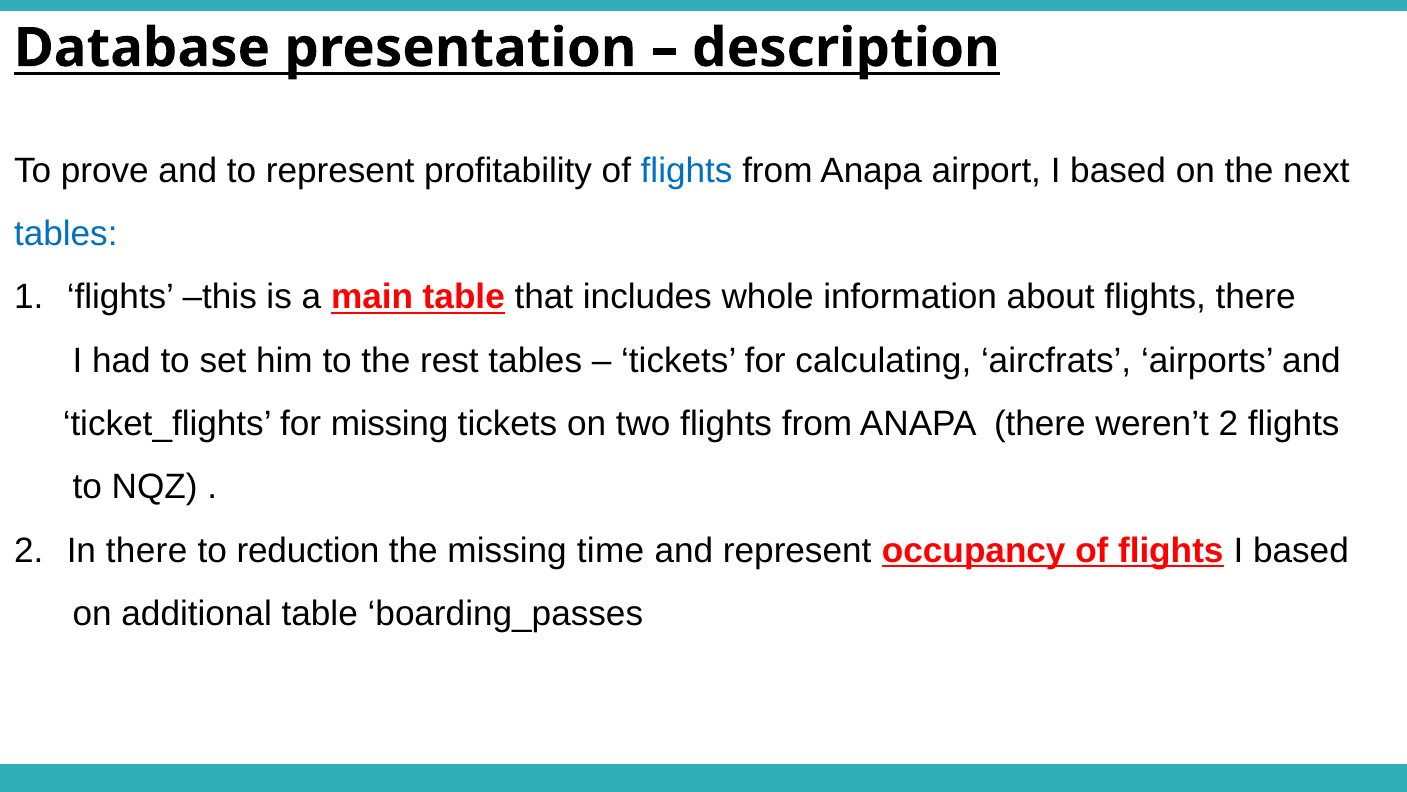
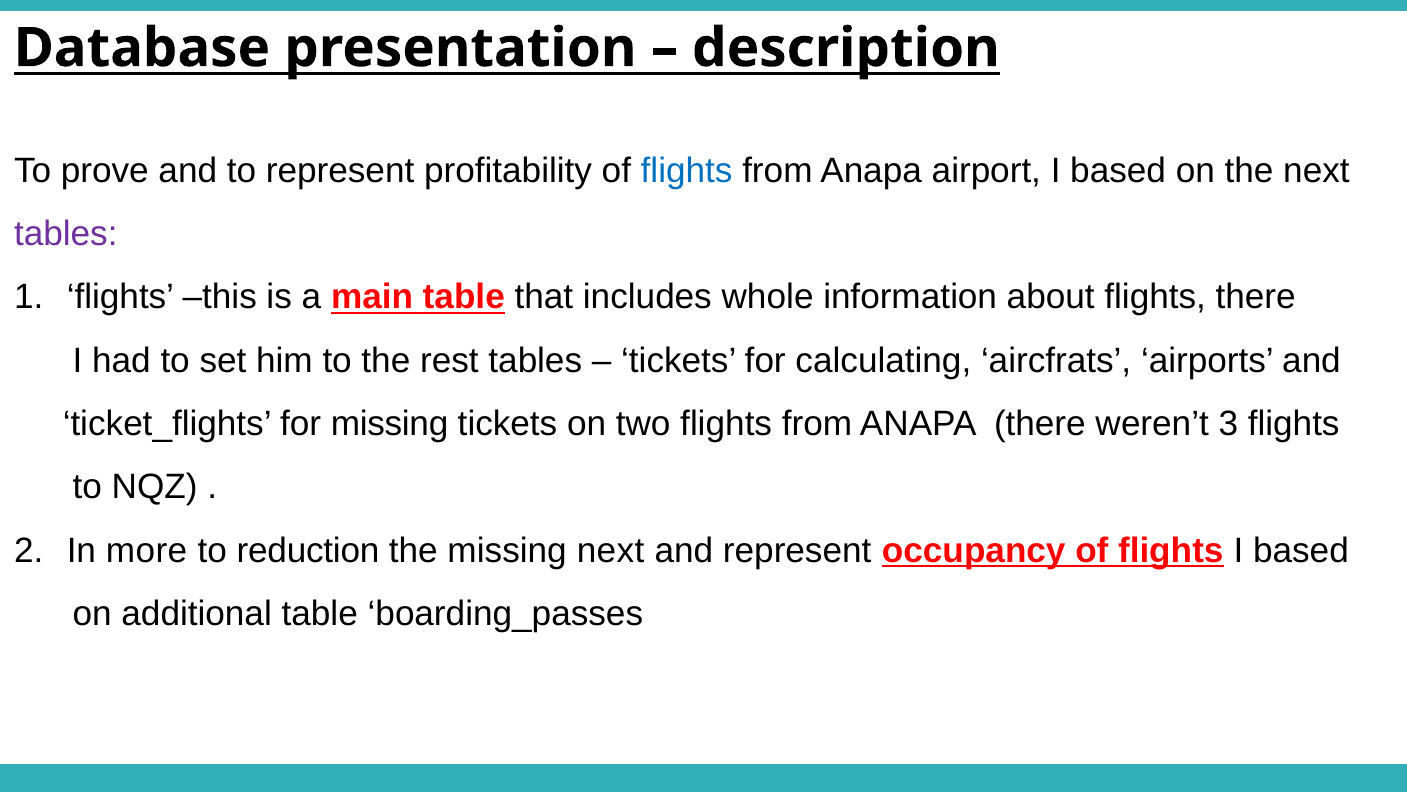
tables at (66, 234) colour: blue -> purple
weren’t 2: 2 -> 3
In there: there -> more
missing time: time -> next
